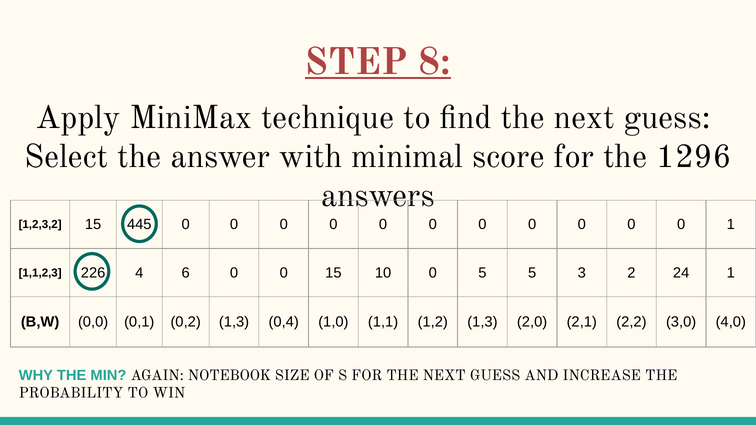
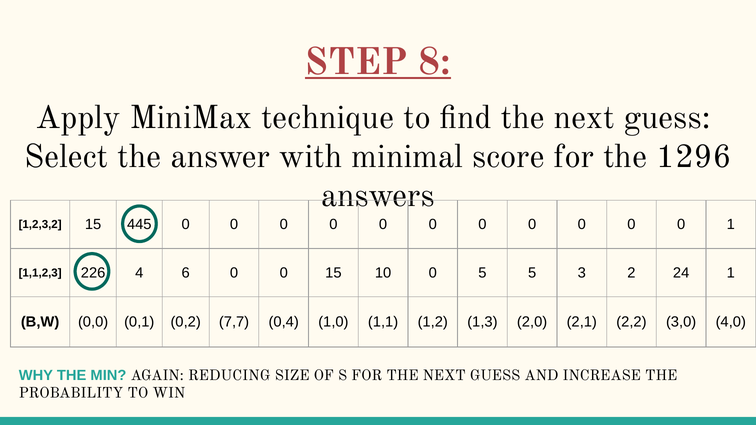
0,2 1,3: 1,3 -> 7,7
NOTEBOOK: NOTEBOOK -> REDUCING
